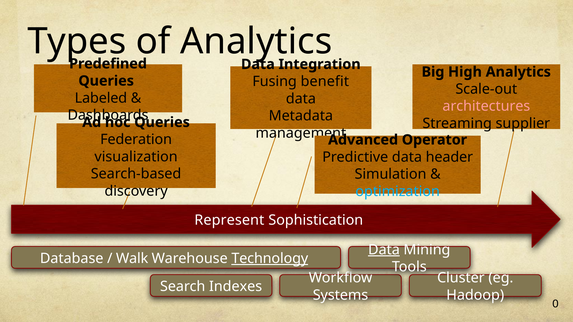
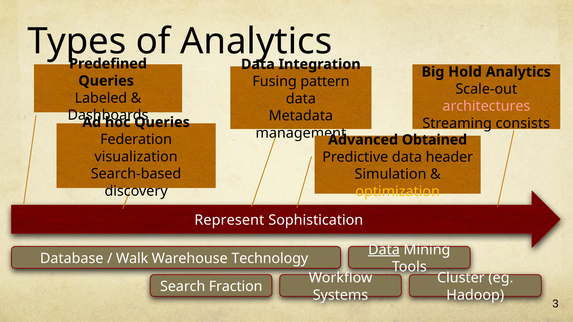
High: High -> Hold
benefit: benefit -> pattern
supplier: supplier -> consists
Operator: Operator -> Obtained
optimization colour: light blue -> yellow
Technology underline: present -> none
Indexes: Indexes -> Fraction
0: 0 -> 3
